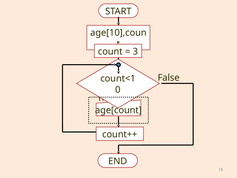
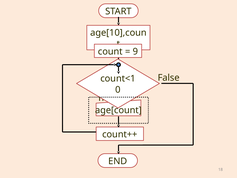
3: 3 -> 9
